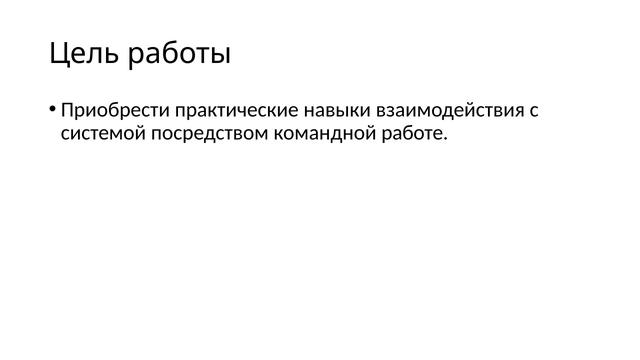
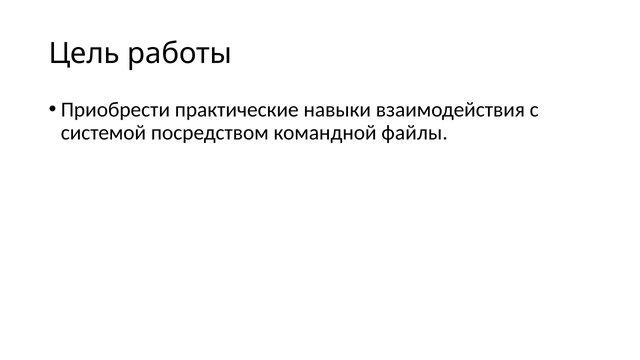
работе: работе -> файлы
